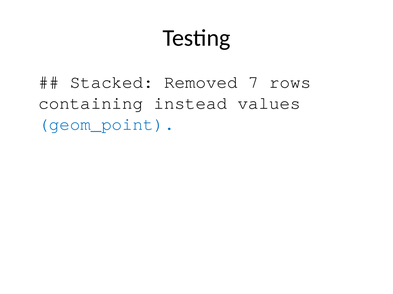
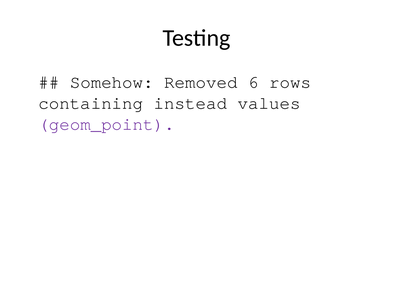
Stacked: Stacked -> Somehow
7: 7 -> 6
geom_point colour: blue -> purple
